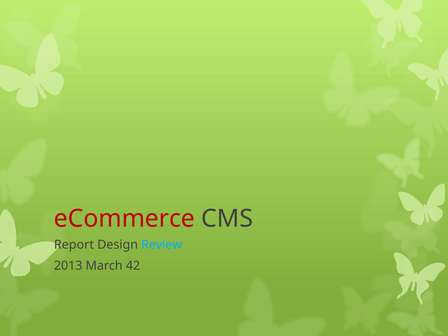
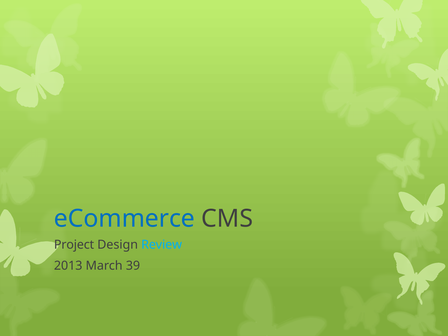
eCommerce colour: red -> blue
Report: Report -> Project
42: 42 -> 39
